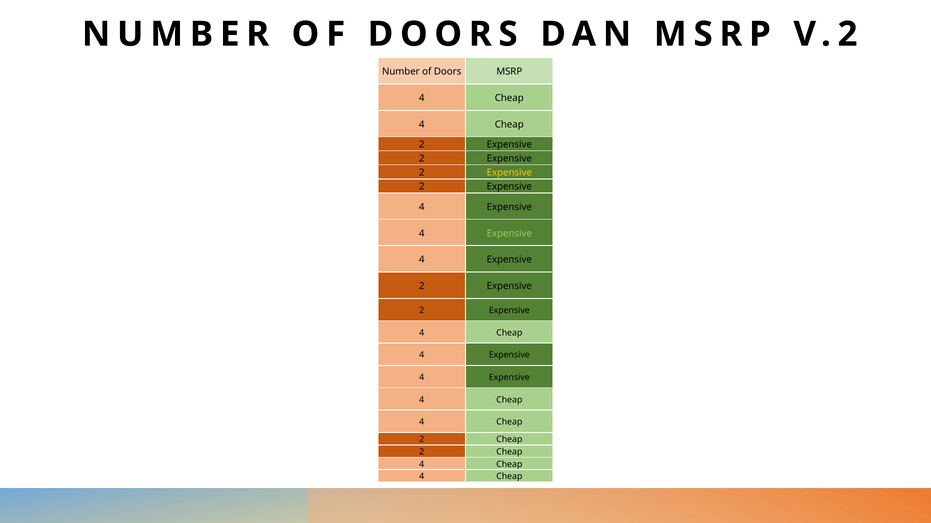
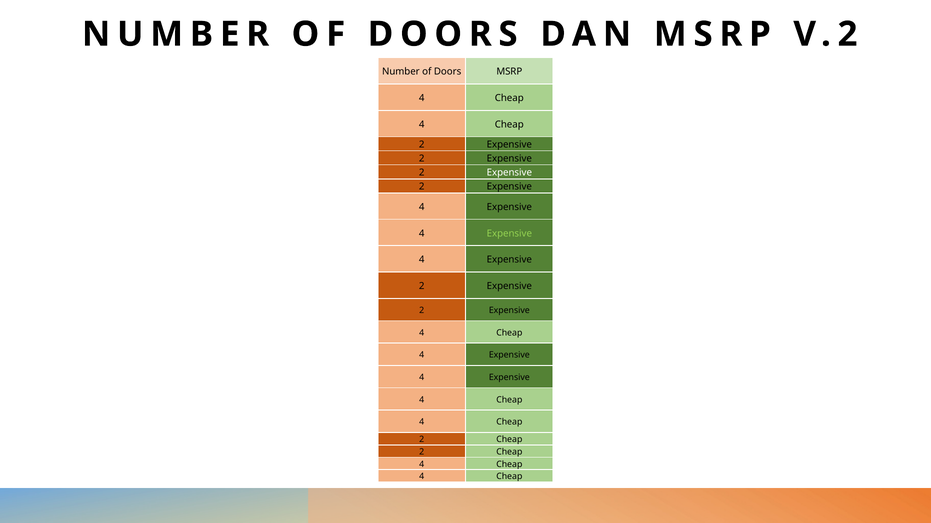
Expensive at (509, 173) colour: yellow -> white
